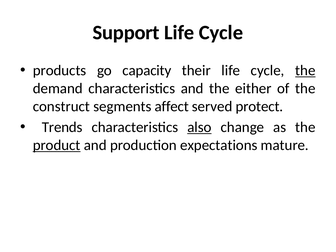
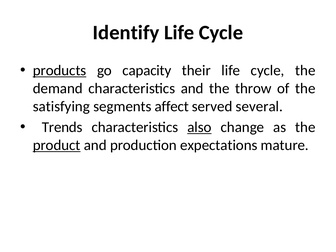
Support: Support -> Identify
products underline: none -> present
the at (305, 70) underline: present -> none
either: either -> throw
construct: construct -> satisfying
protect: protect -> several
